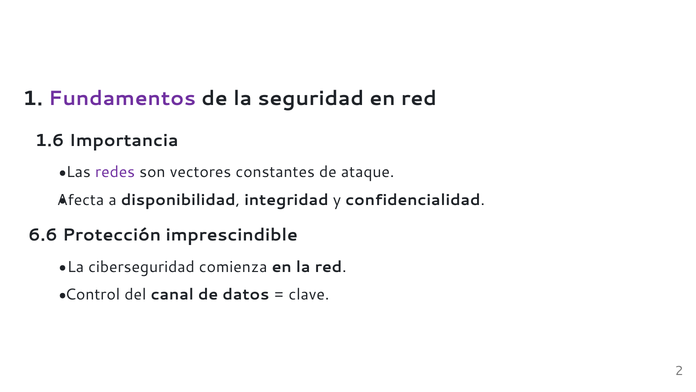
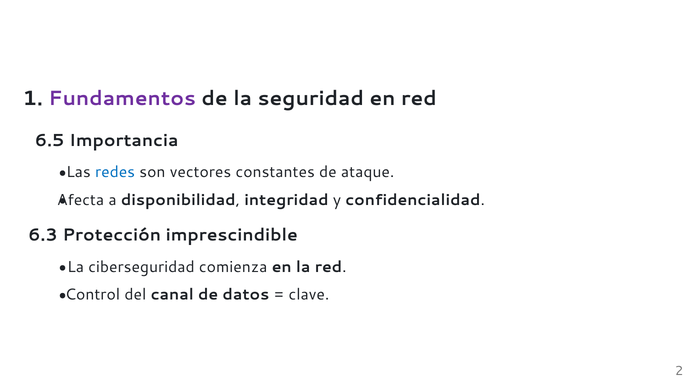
1.6: 1.6 -> 6.5
redes colour: purple -> blue
6.6: 6.6 -> 6.3
